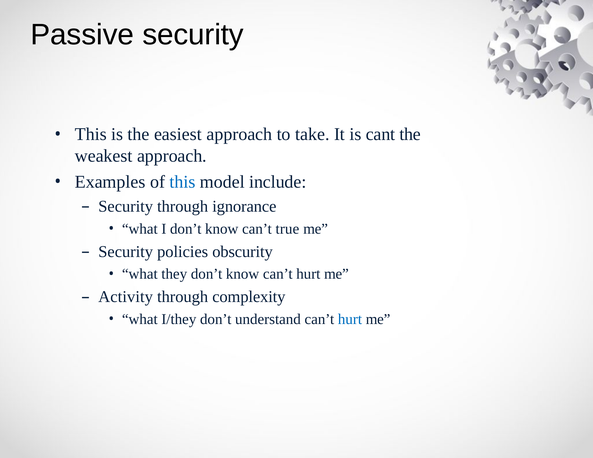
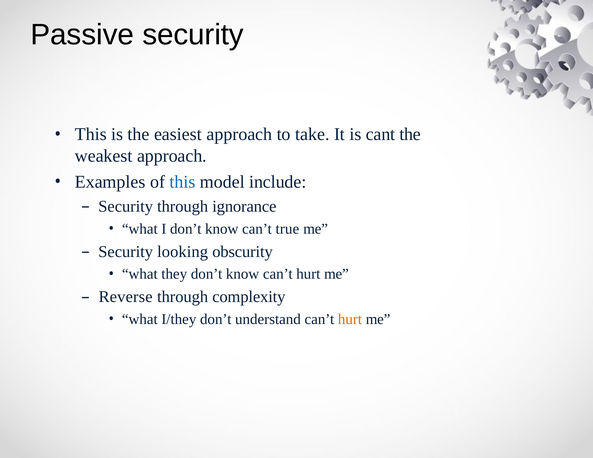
policies: policies -> looking
Activity: Activity -> Reverse
hurt at (350, 319) colour: blue -> orange
